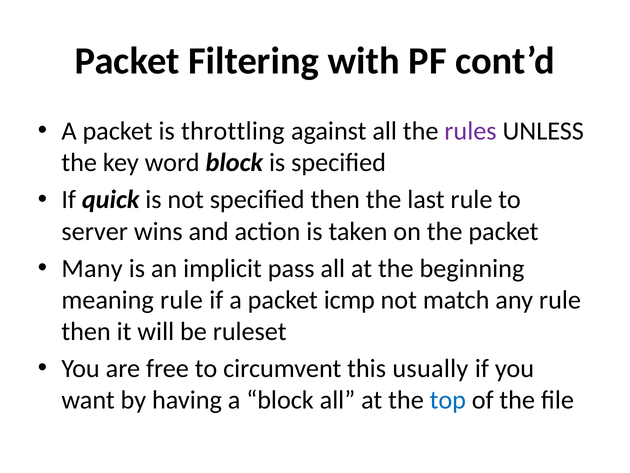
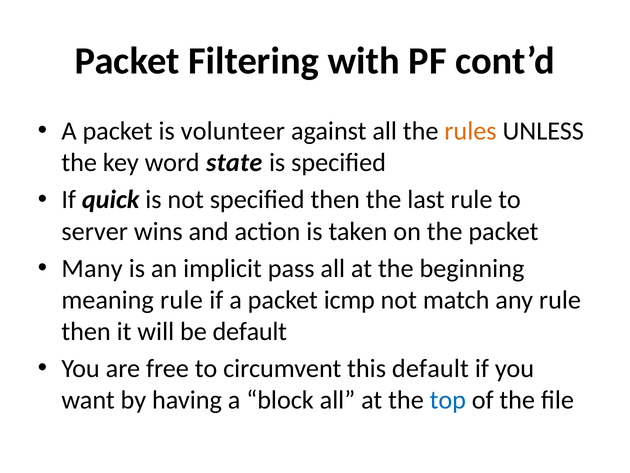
throttling: throttling -> volunteer
rules colour: purple -> orange
word block: block -> state
be ruleset: ruleset -> default
this usually: usually -> default
